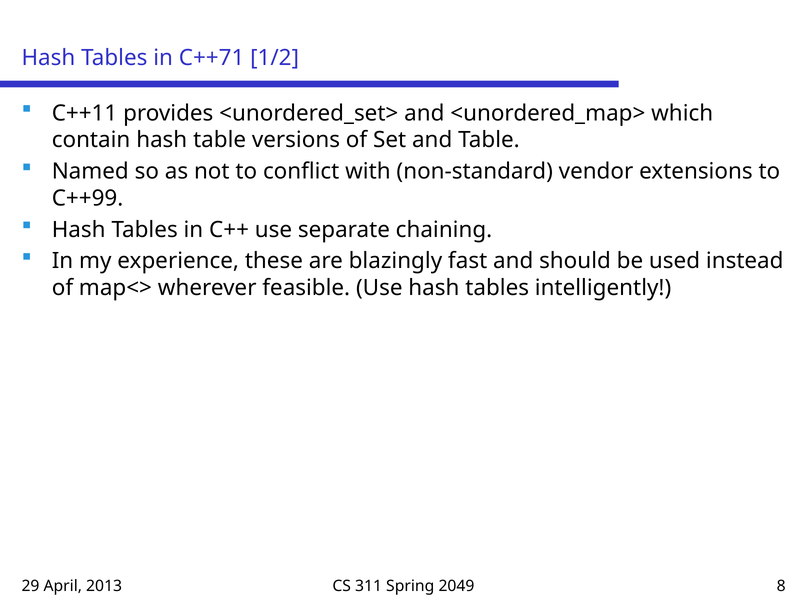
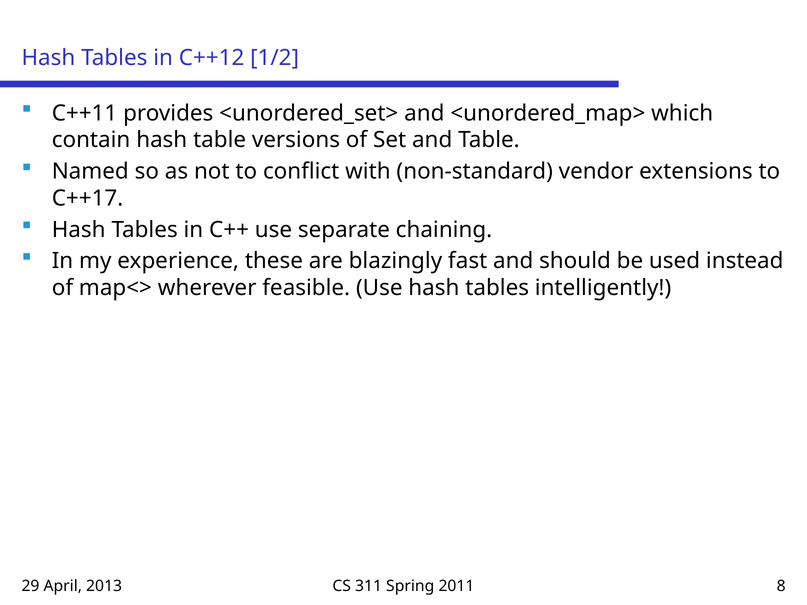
C++71: C++71 -> C++12
C++99: C++99 -> C++17
2049: 2049 -> 2011
